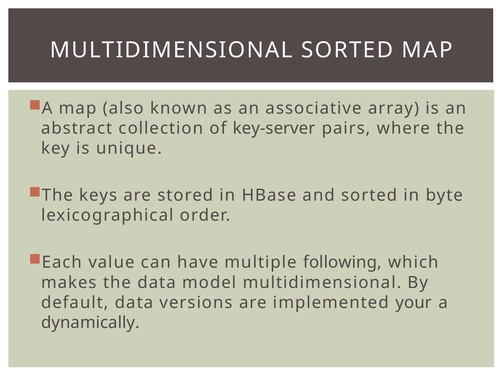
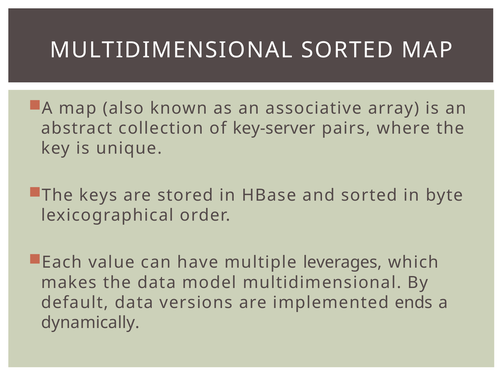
following: following -> leverages
your: your -> ends
